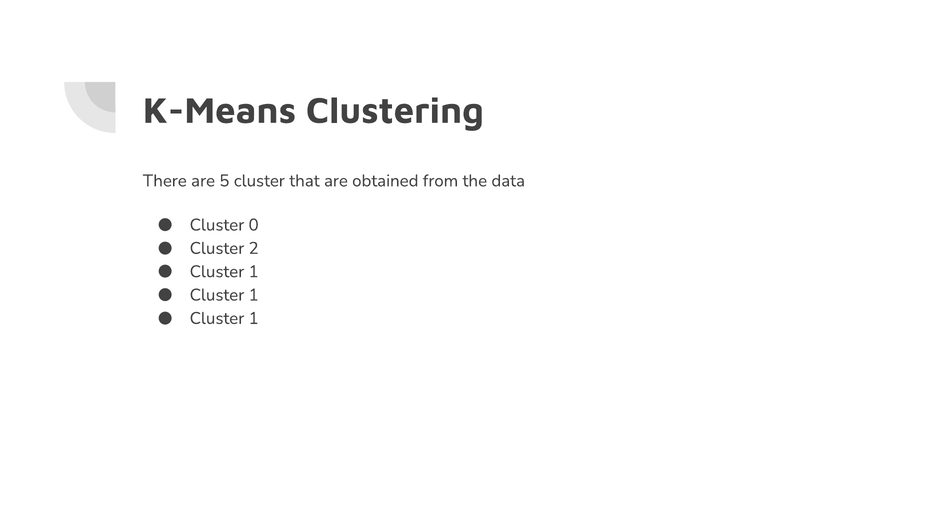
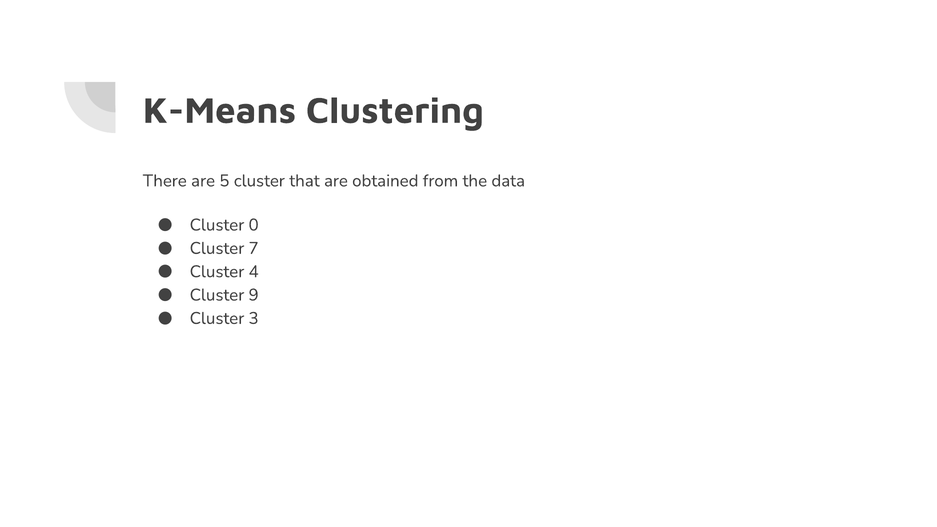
2: 2 -> 7
1 at (254, 272): 1 -> 4
1 at (254, 295): 1 -> 9
1 at (254, 318): 1 -> 3
